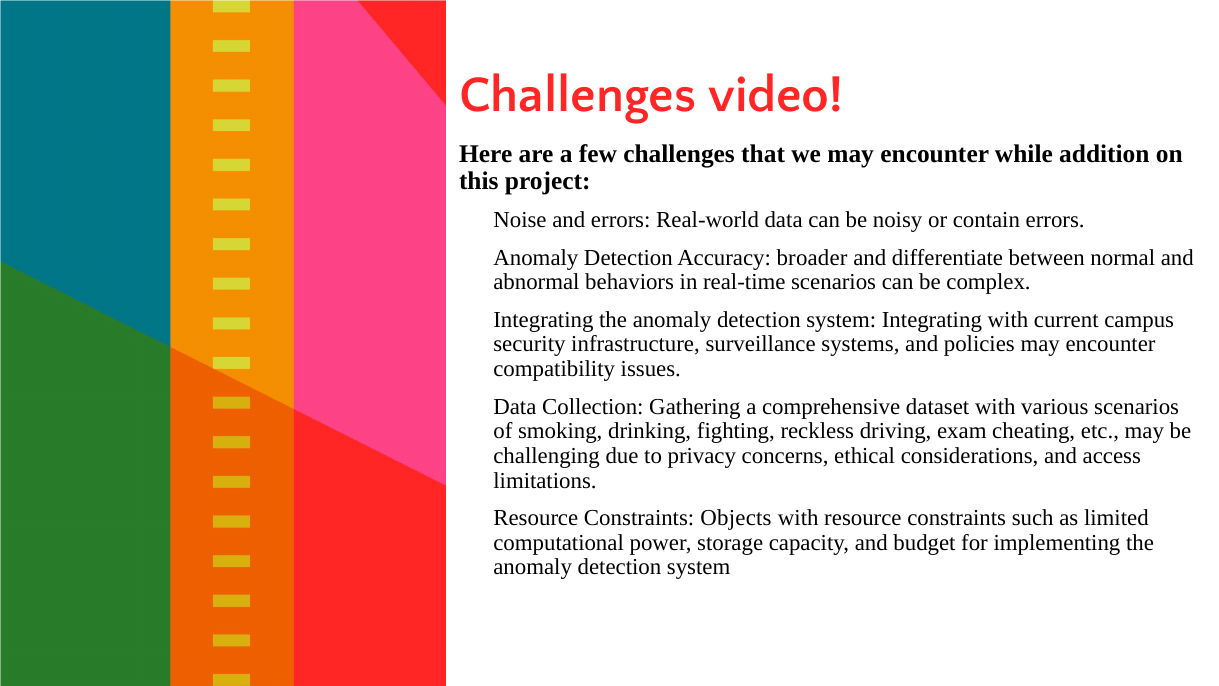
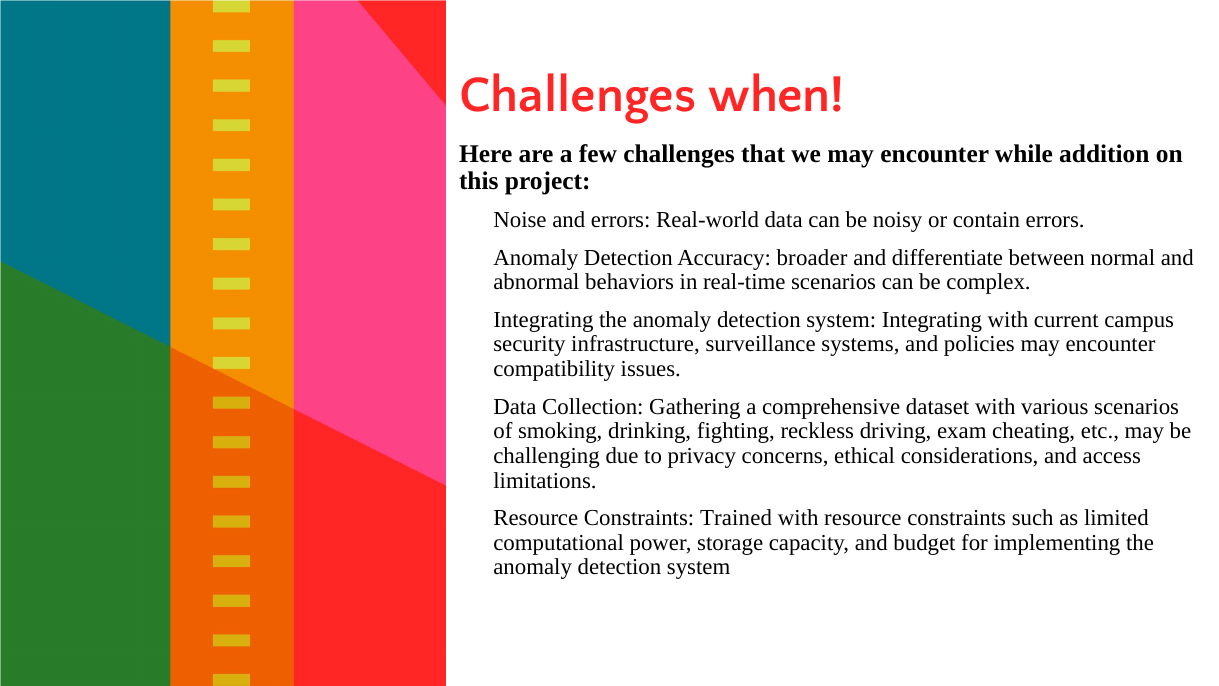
video: video -> when
Objects: Objects -> Trained
